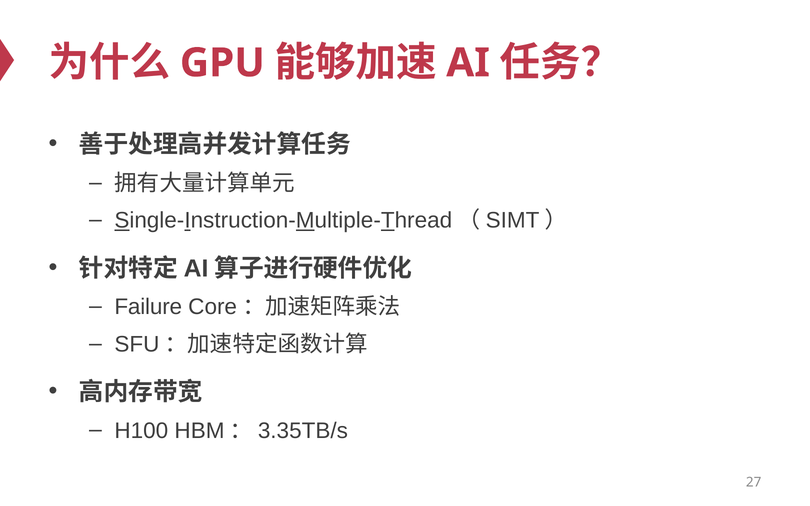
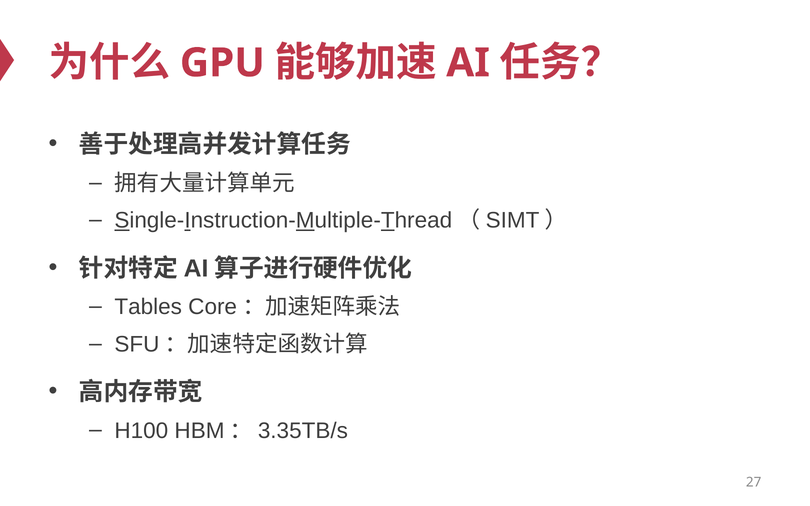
Failure: Failure -> Tables
